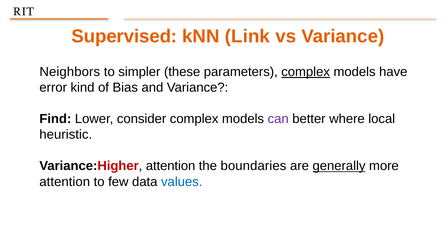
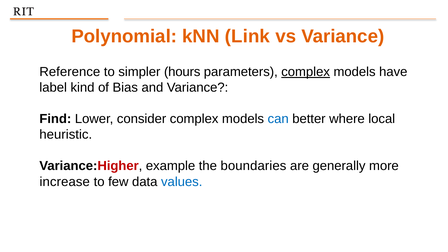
Supervised: Supervised -> Polynomial
Neighbors: Neighbors -> Reference
these: these -> hours
error: error -> label
can colour: purple -> blue
Variance:Higher attention: attention -> example
generally underline: present -> none
attention at (65, 182): attention -> increase
